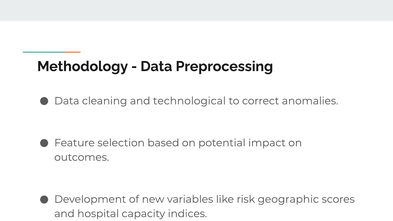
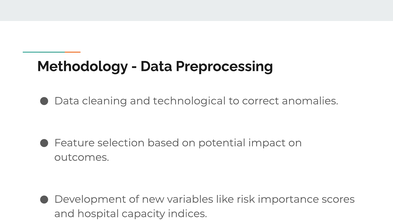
geographic: geographic -> importance
